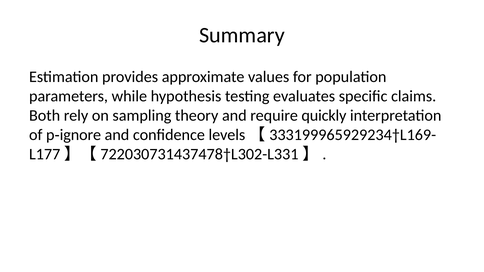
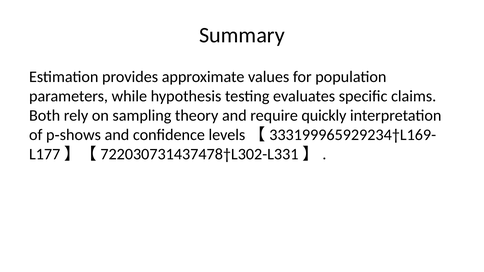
ignore: ignore -> shows
